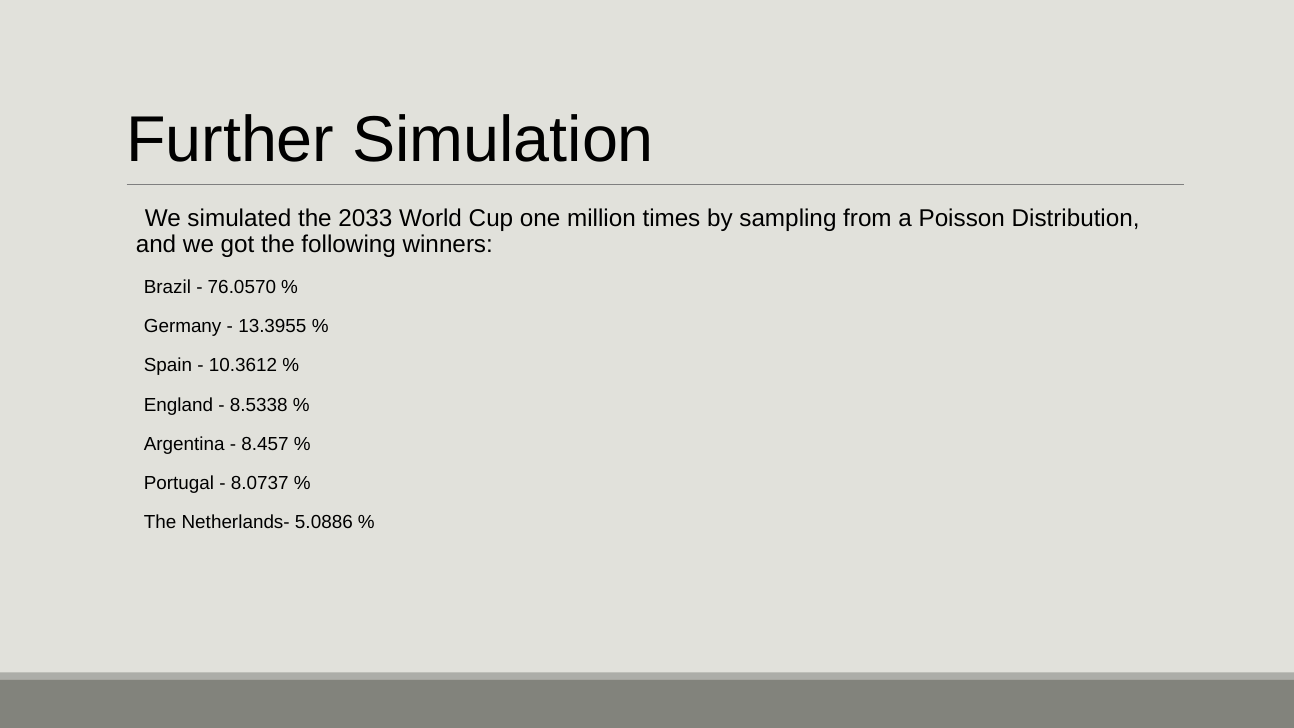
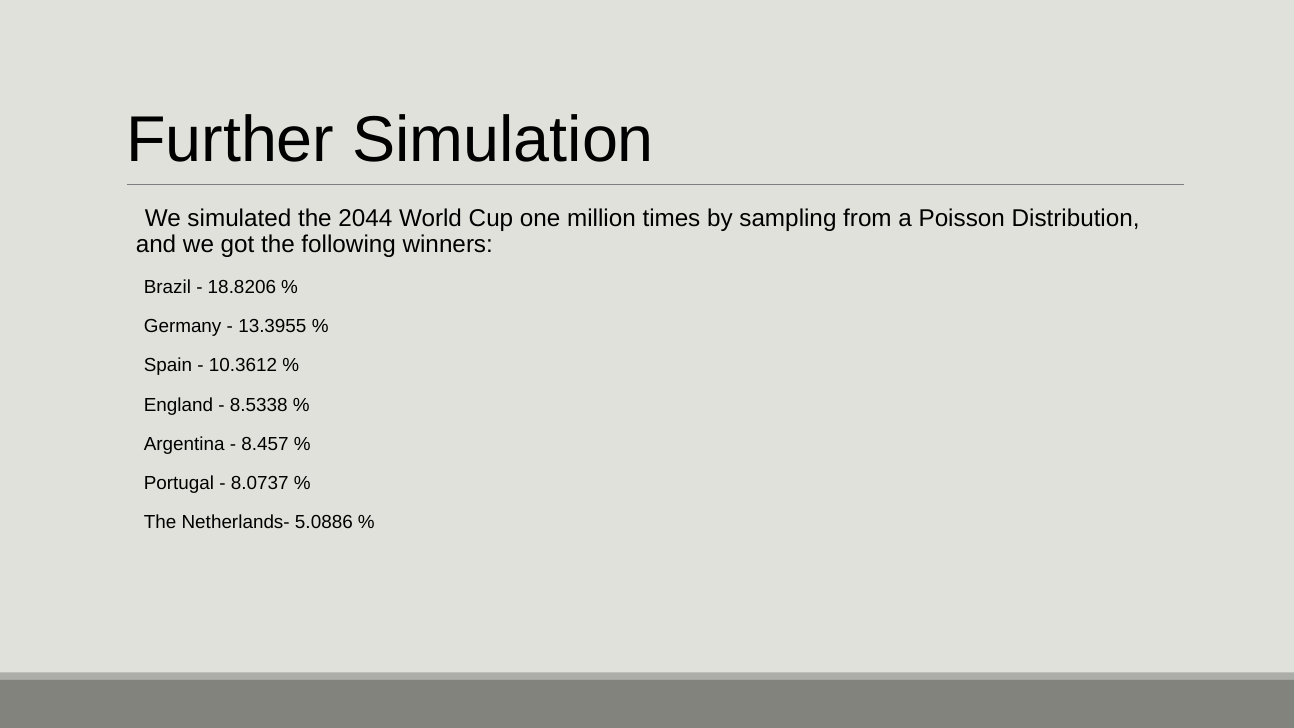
2033: 2033 -> 2044
76.0570: 76.0570 -> 18.8206
